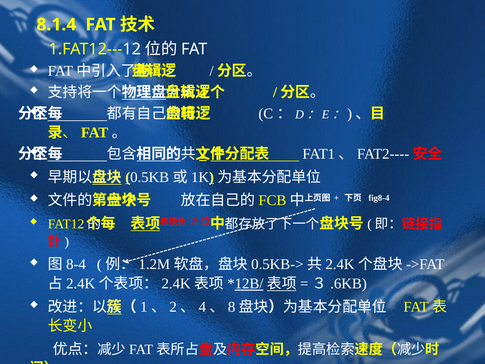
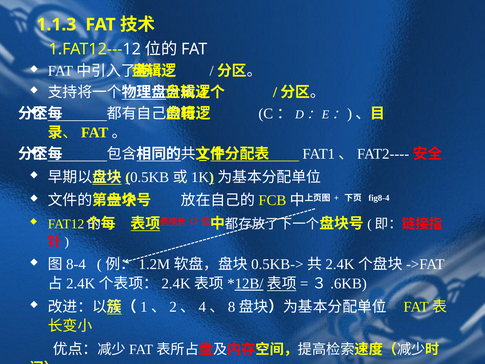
8.1.4: 8.1.4 -> 1.1.3
